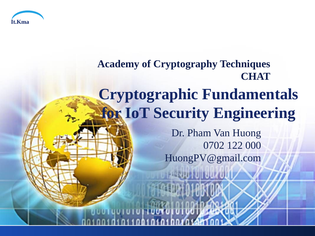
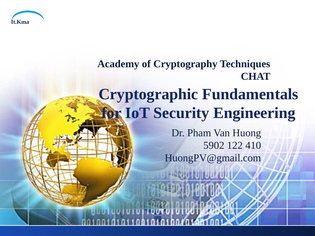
0702: 0702 -> 5902
000: 000 -> 410
